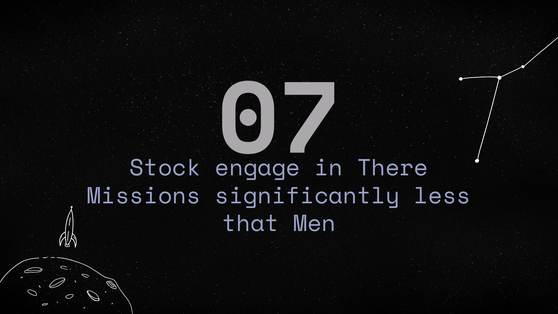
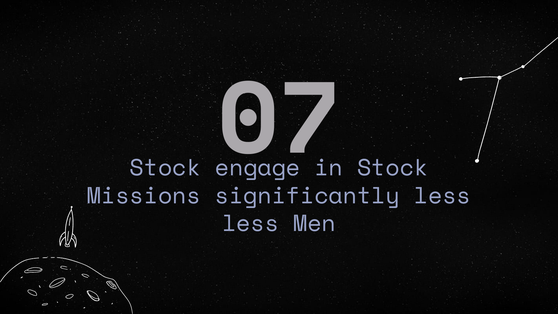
There at (393, 168): There -> Stock
that at (251, 224): that -> less
